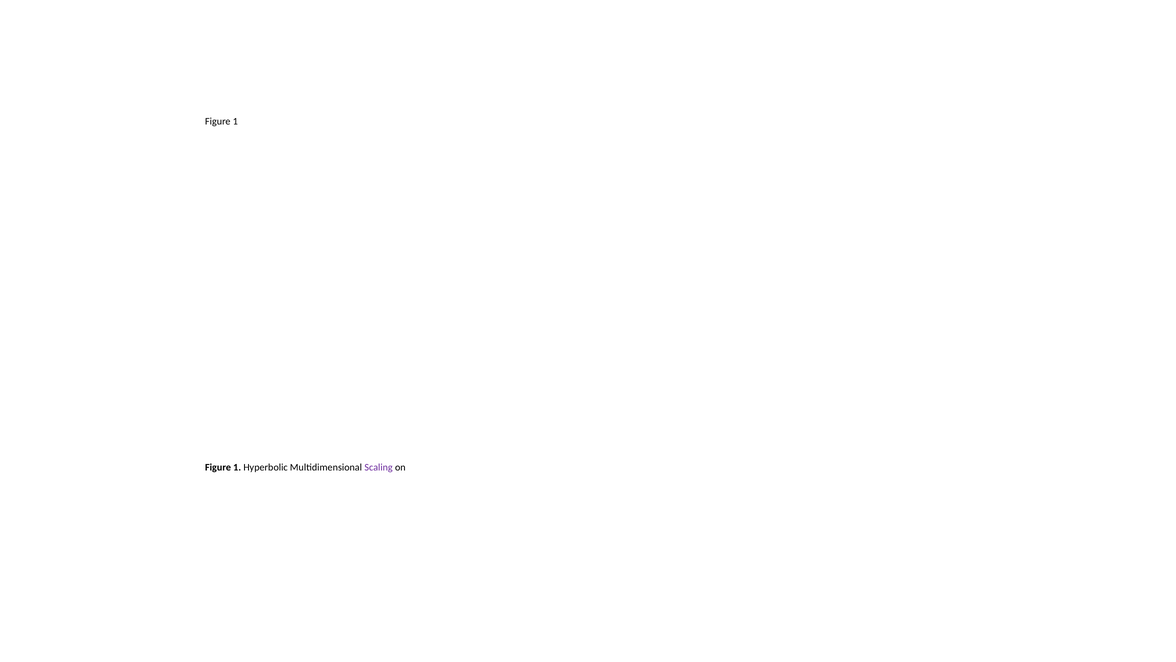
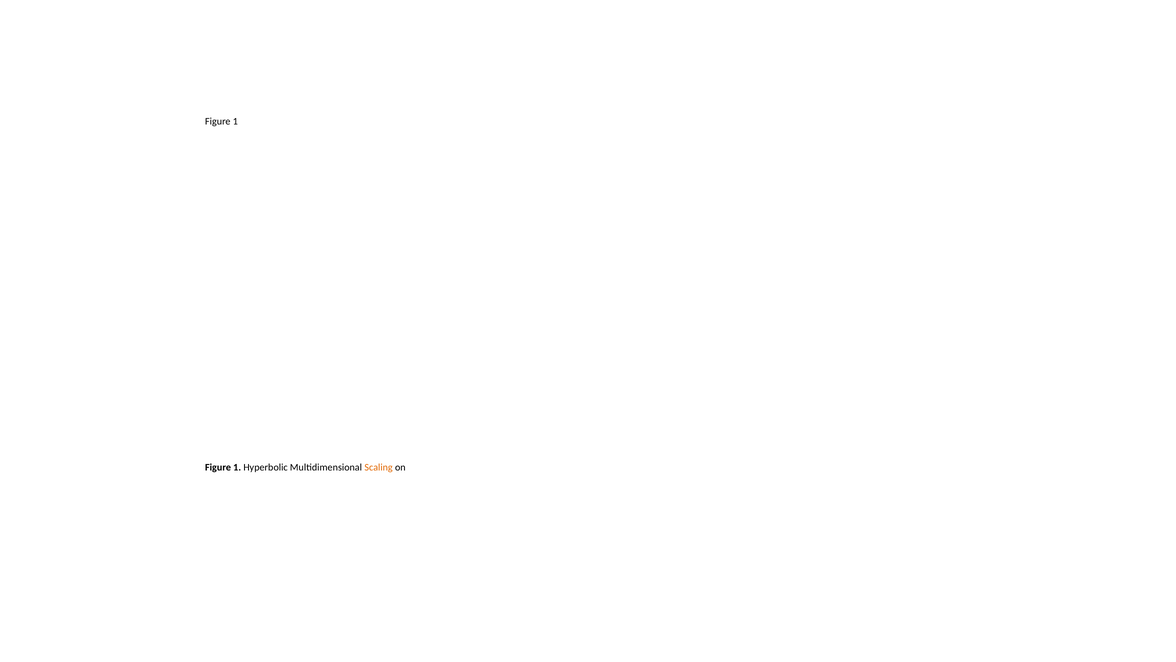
Scaling colour: purple -> orange
